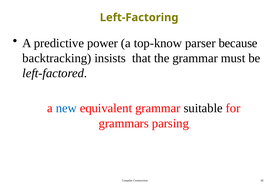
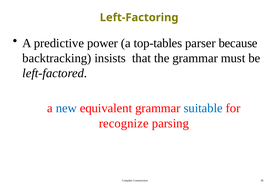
top-know: top-know -> top-tables
suitable colour: black -> blue
grammars: grammars -> recognize
